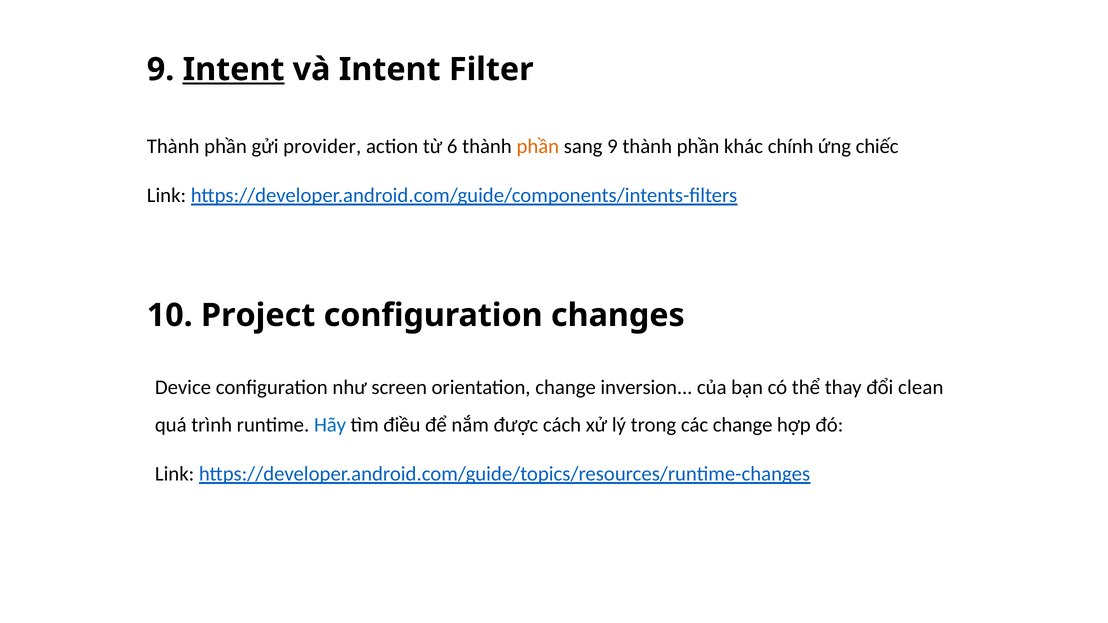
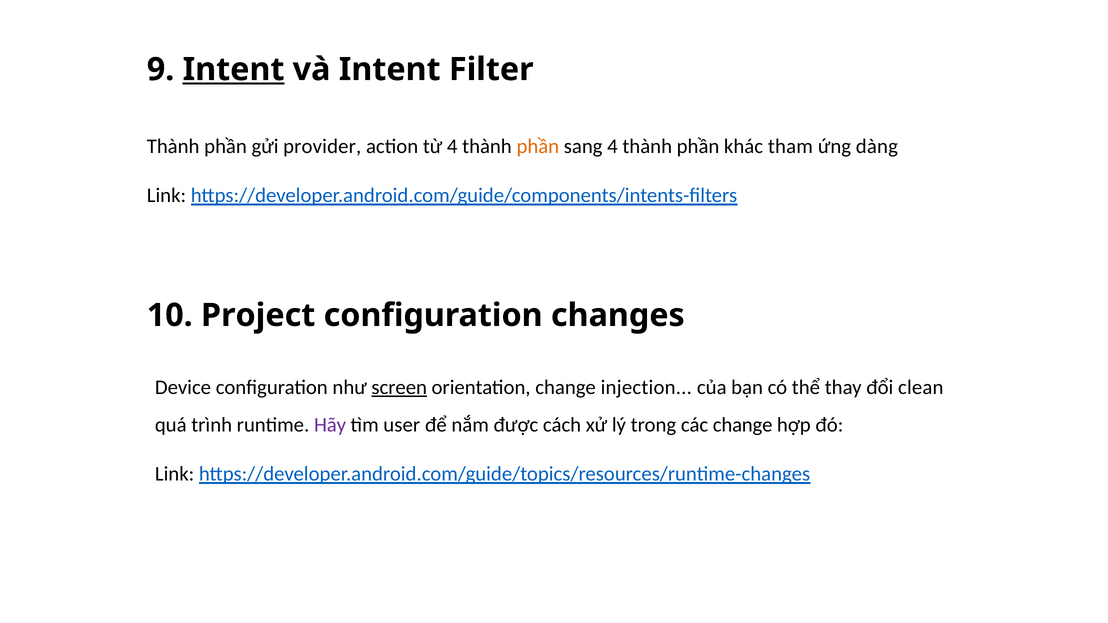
từ 6: 6 -> 4
sang 9: 9 -> 4
chính: chính -> tham
chiếc: chiếc -> dàng
screen underline: none -> present
inversion: inversion -> injection
Hãy colour: blue -> purple
điều: điều -> user
